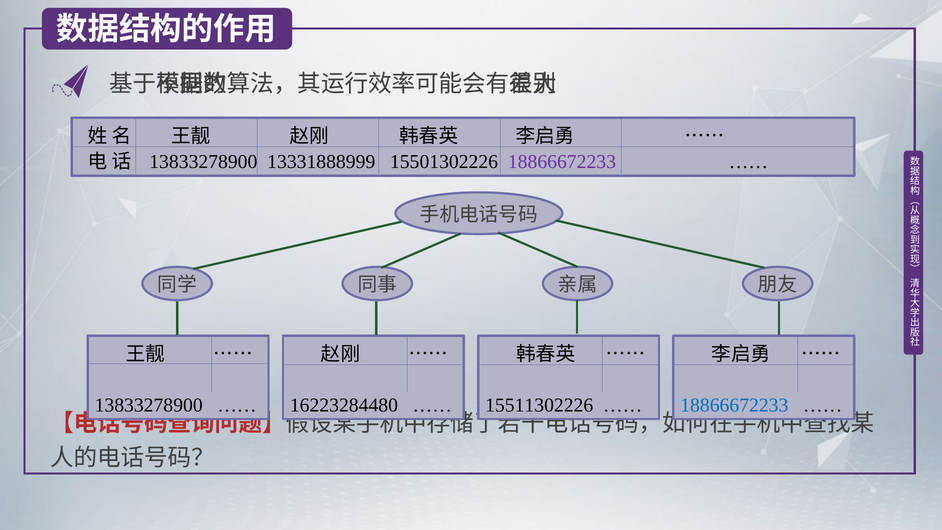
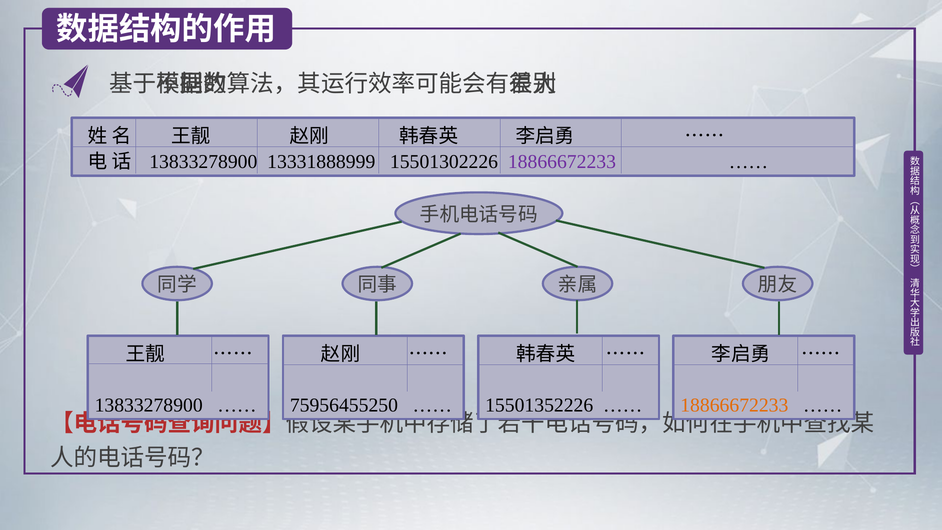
16223284480: 16223284480 -> 75956455250
15511302226: 15511302226 -> 15501352226
18866672233 at (734, 405) colour: blue -> orange
